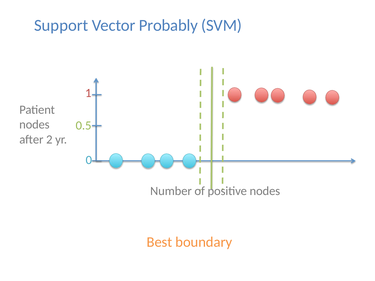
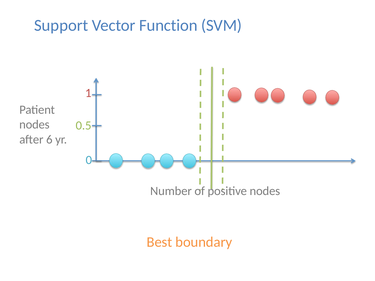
Probably: Probably -> Function
2: 2 -> 6
